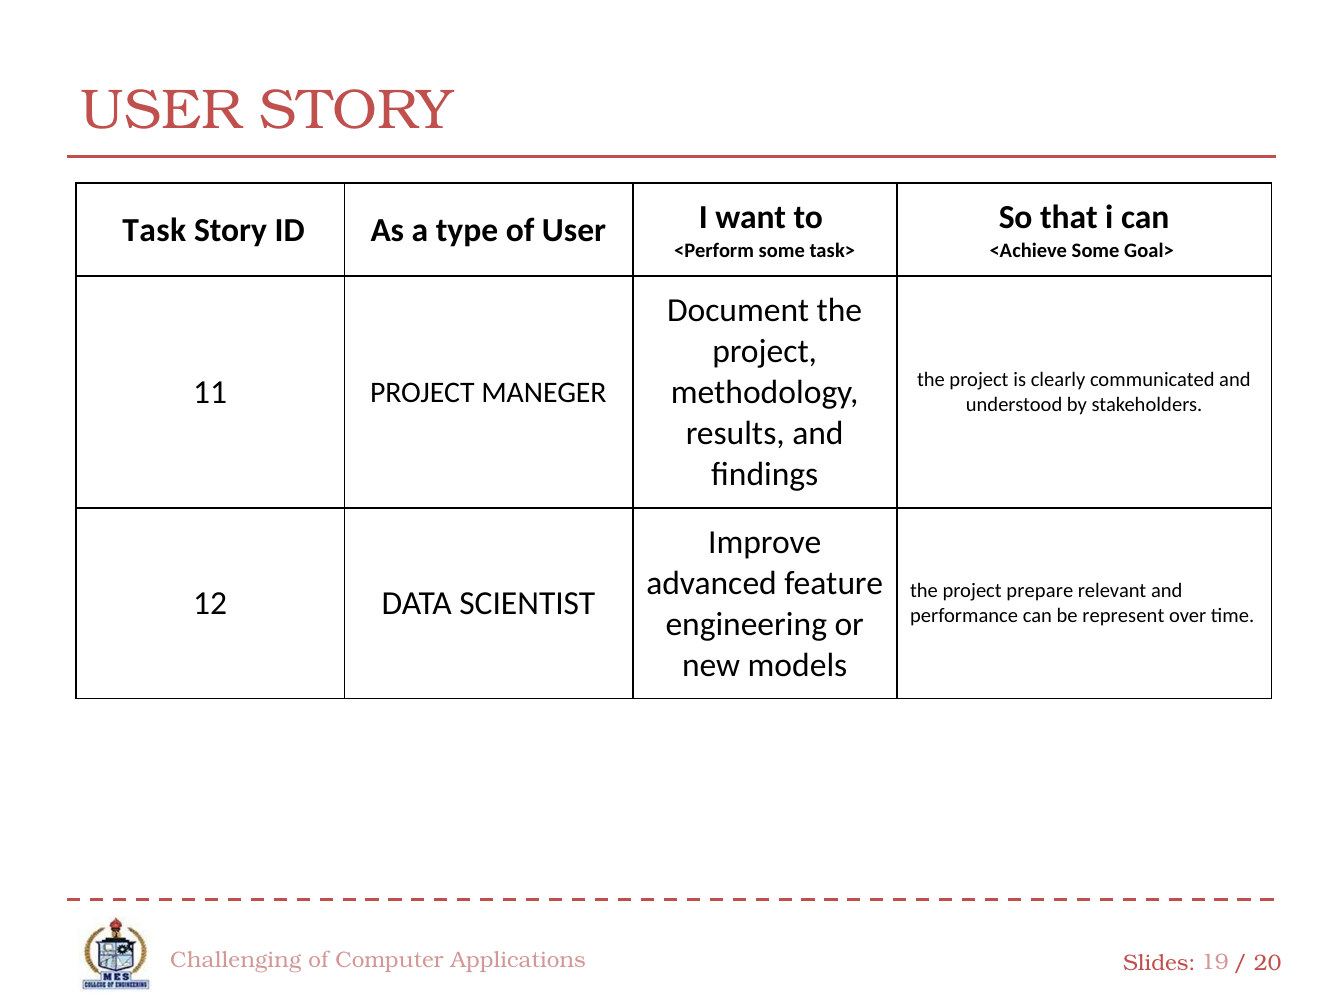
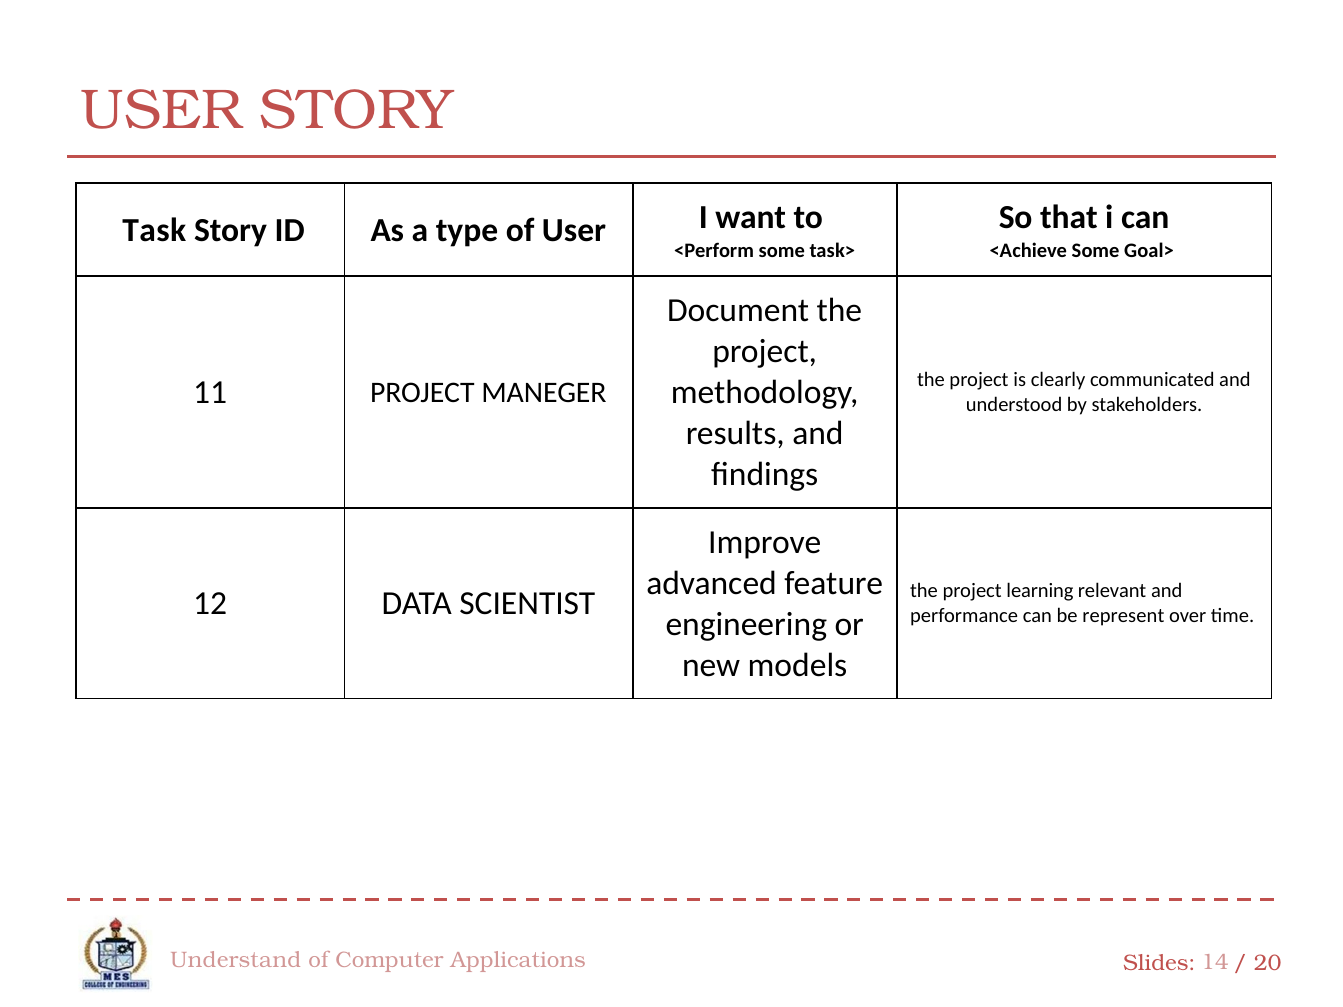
prepare: prepare -> learning
Challenging: Challenging -> Understand
19: 19 -> 14
